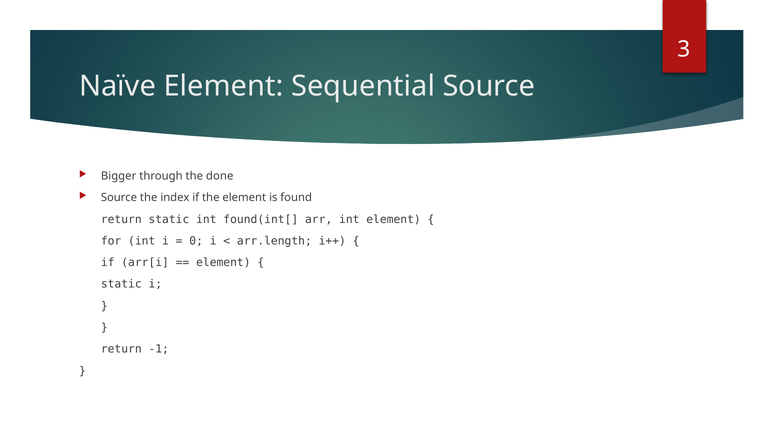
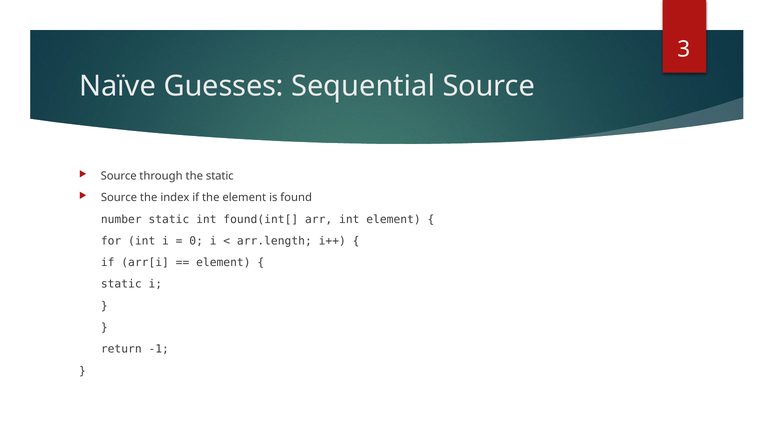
Naïve Element: Element -> Guesses
Bigger at (119, 176): Bigger -> Source
the done: done -> static
return at (121, 219): return -> number
